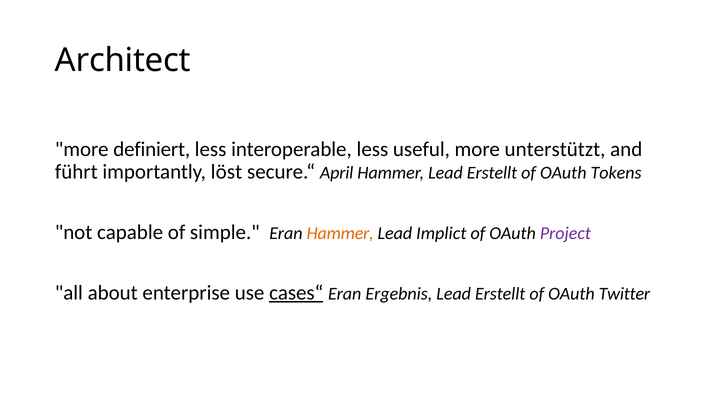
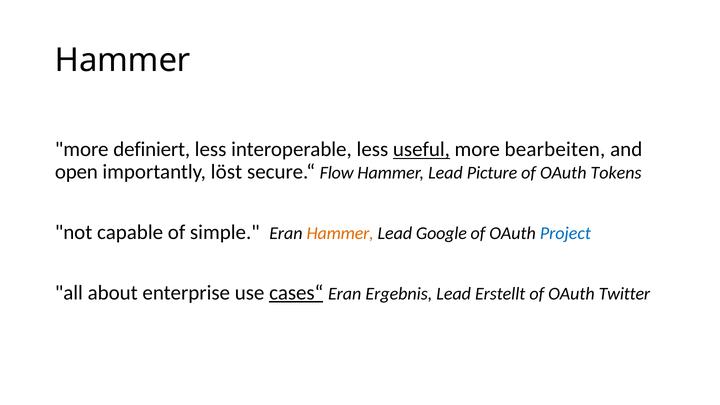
Architect at (123, 60): Architect -> Hammer
useful underline: none -> present
unterstützt: unterstützt -> bearbeiten
führt: führt -> open
April: April -> Flow
Hammer Lead Erstellt: Erstellt -> Picture
Implict: Implict -> Google
Project colour: purple -> blue
